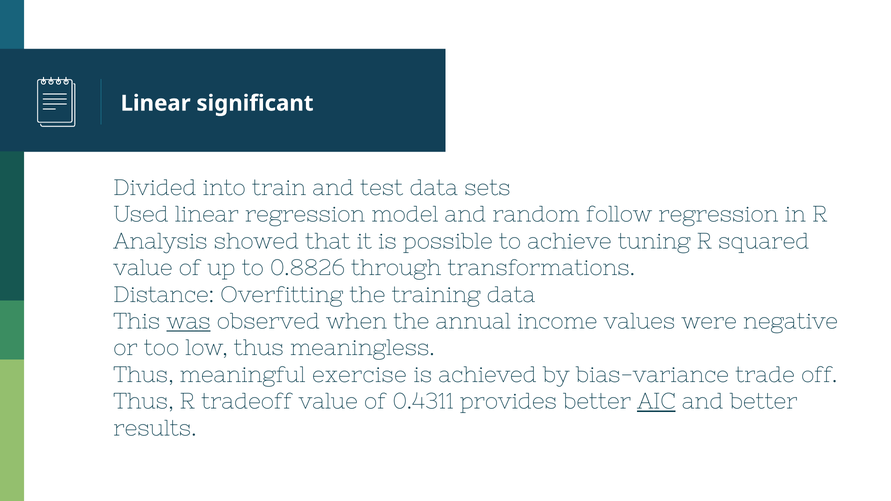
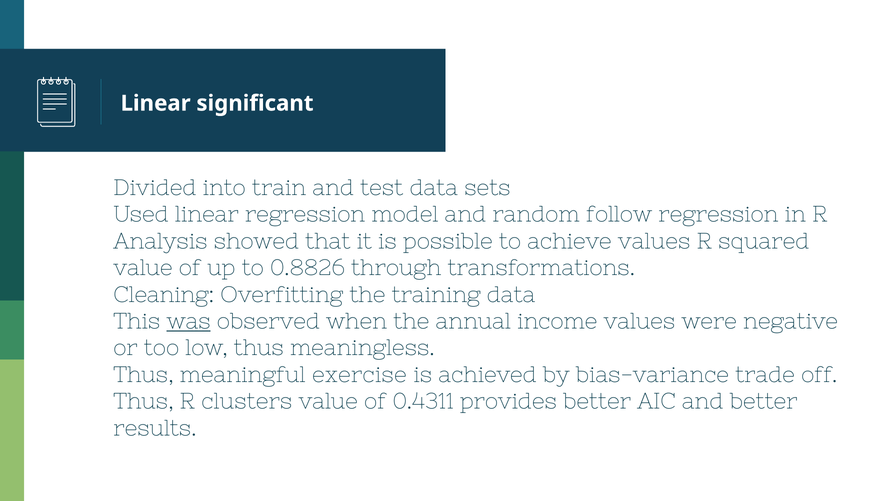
achieve tuning: tuning -> values
Distance: Distance -> Cleaning
tradeoff: tradeoff -> clusters
AIC underline: present -> none
